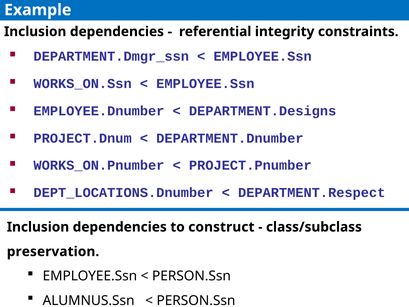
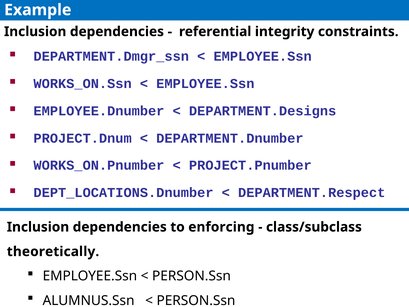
construct: construct -> enforcing
preservation: preservation -> theoretically
